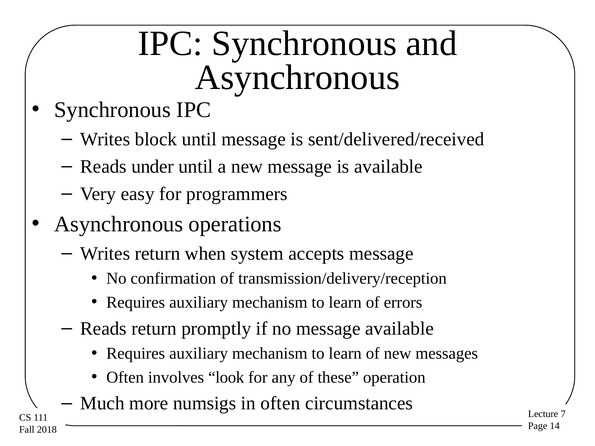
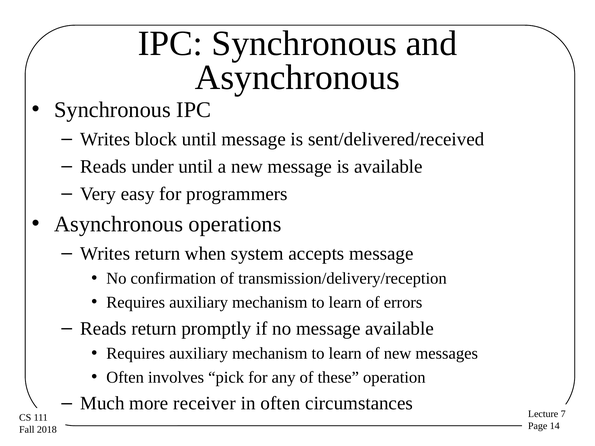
look: look -> pick
numsigs: numsigs -> receiver
